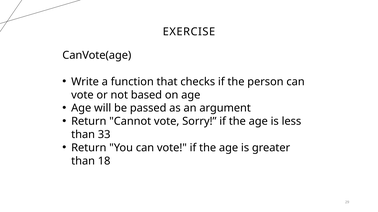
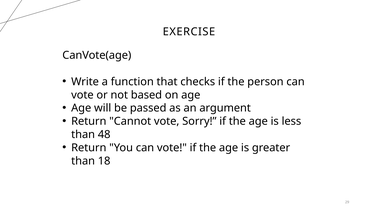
33: 33 -> 48
